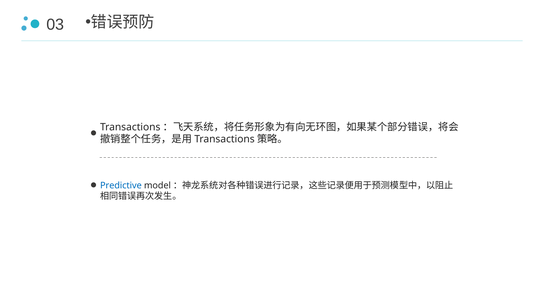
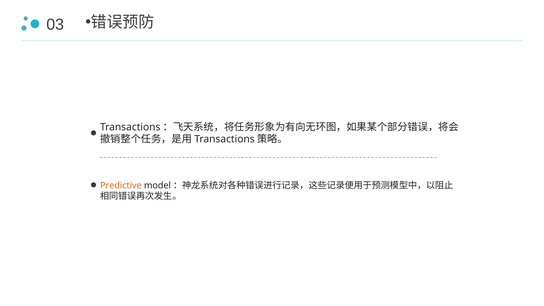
Predictive colour: blue -> orange
